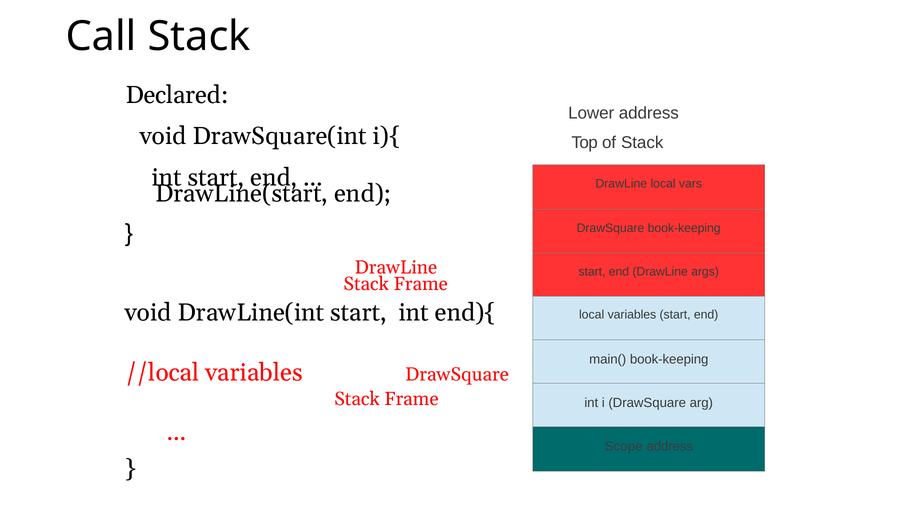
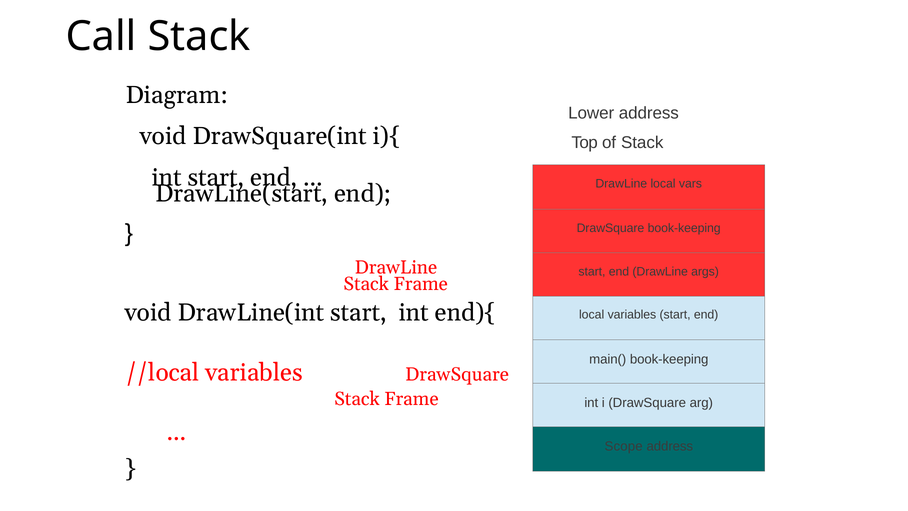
Declared: Declared -> Diagram
